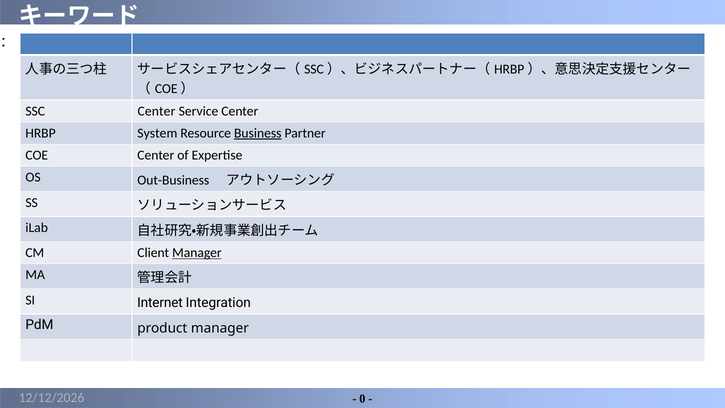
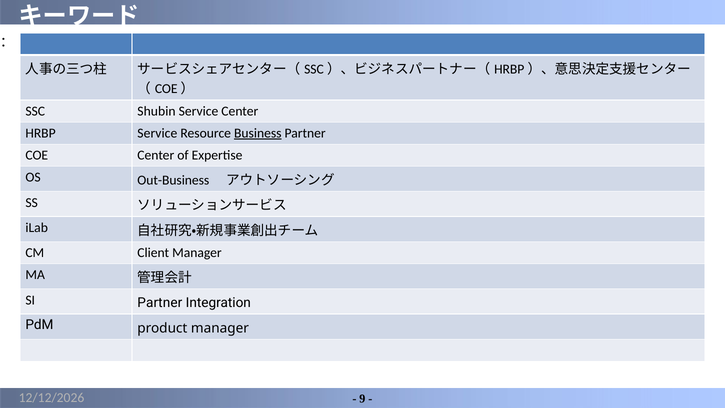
SSC Center: Center -> Shubin
HRBP System: System -> Service
Manager at (197, 253) underline: present -> none
SI Internet: Internet -> Partner
0: 0 -> 9
